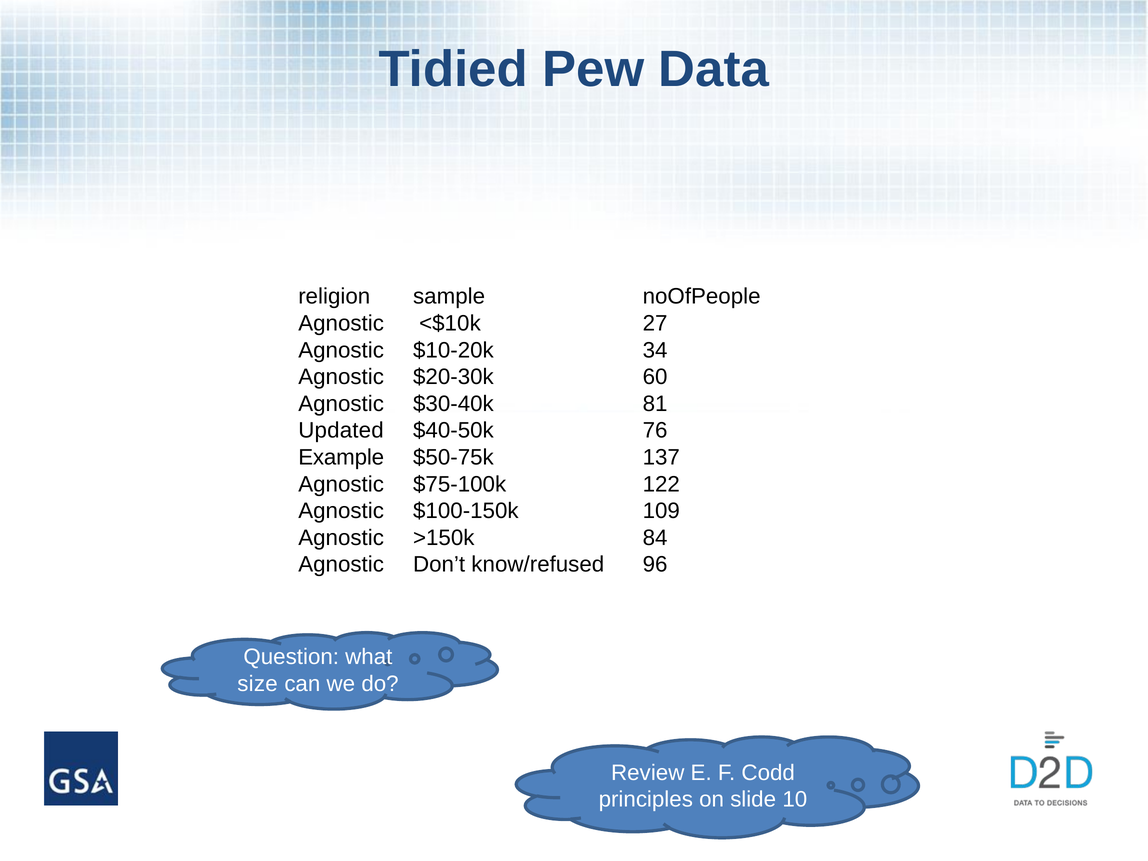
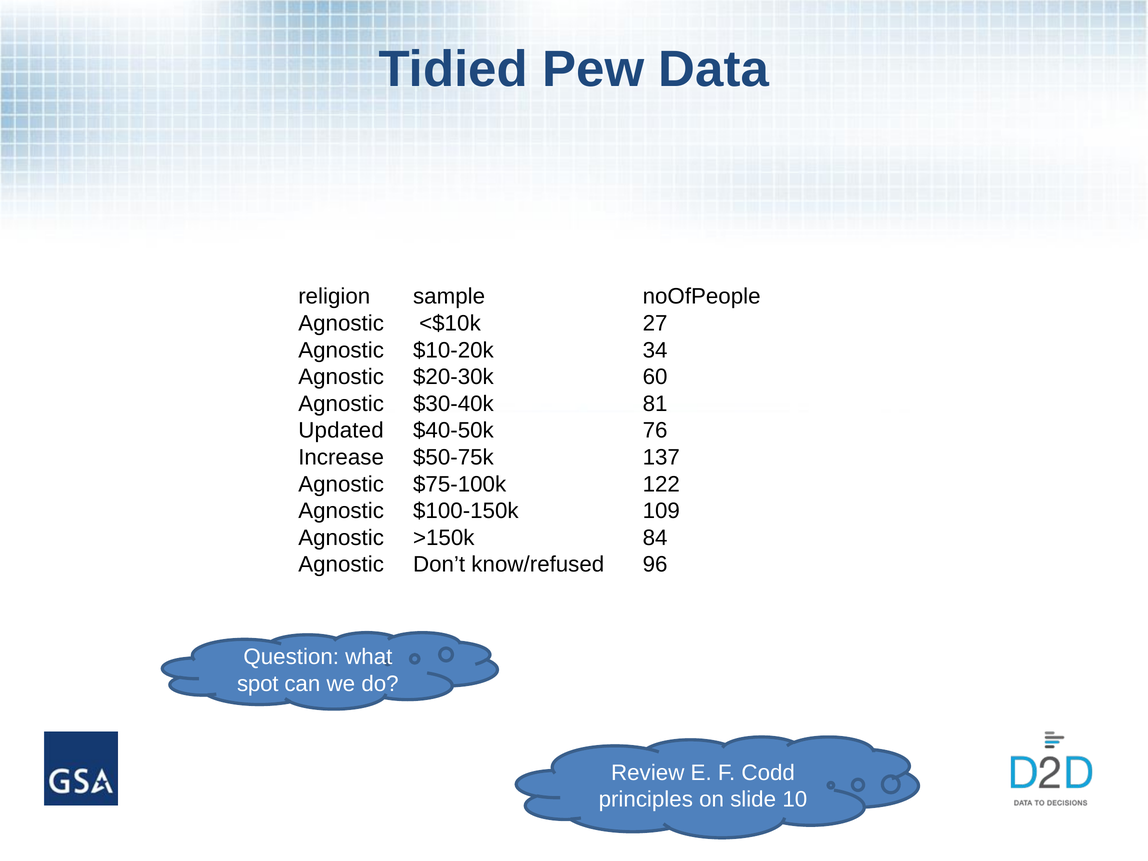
Example: Example -> Increase
size: size -> spot
